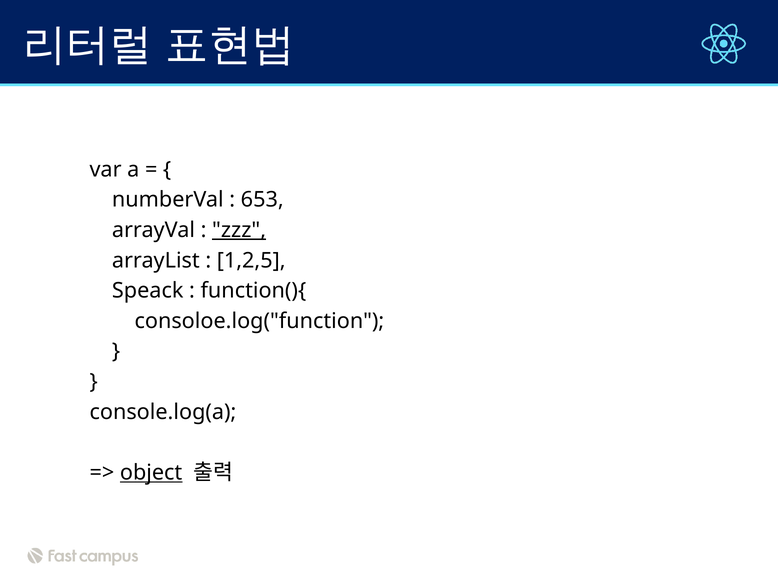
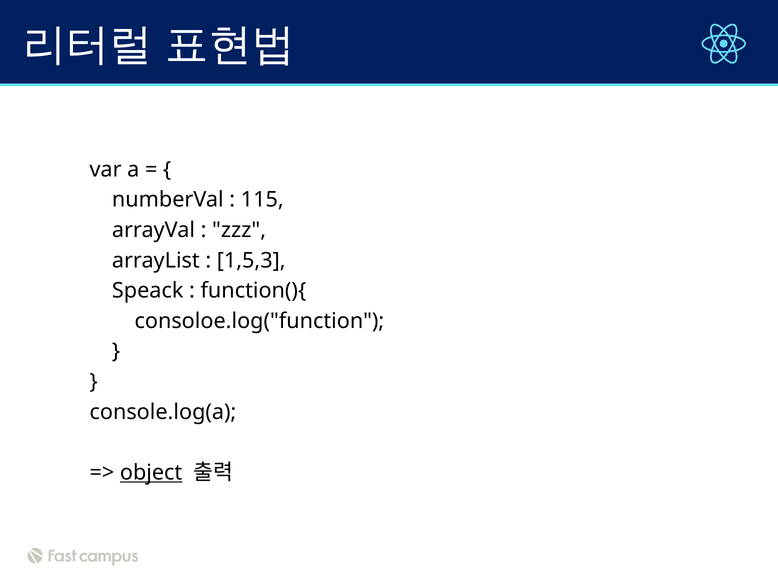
653: 653 -> 115
zzz underline: present -> none
1,2,5: 1,2,5 -> 1,5,3
